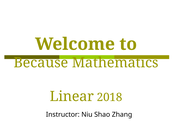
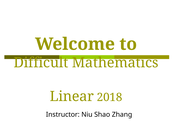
Because: Because -> Difficult
